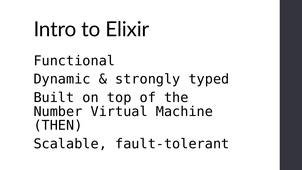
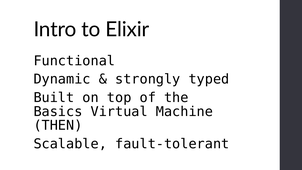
Number: Number -> Basics
